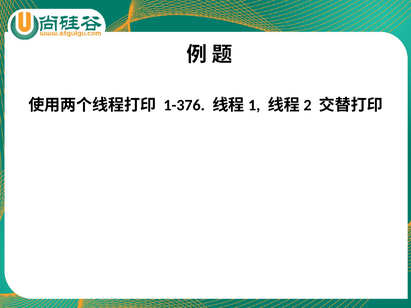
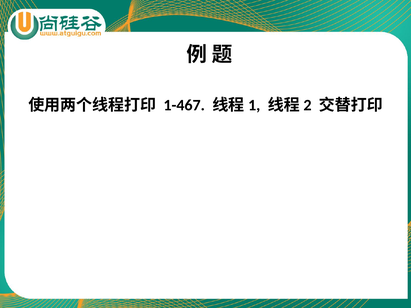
1-376: 1-376 -> 1-467
